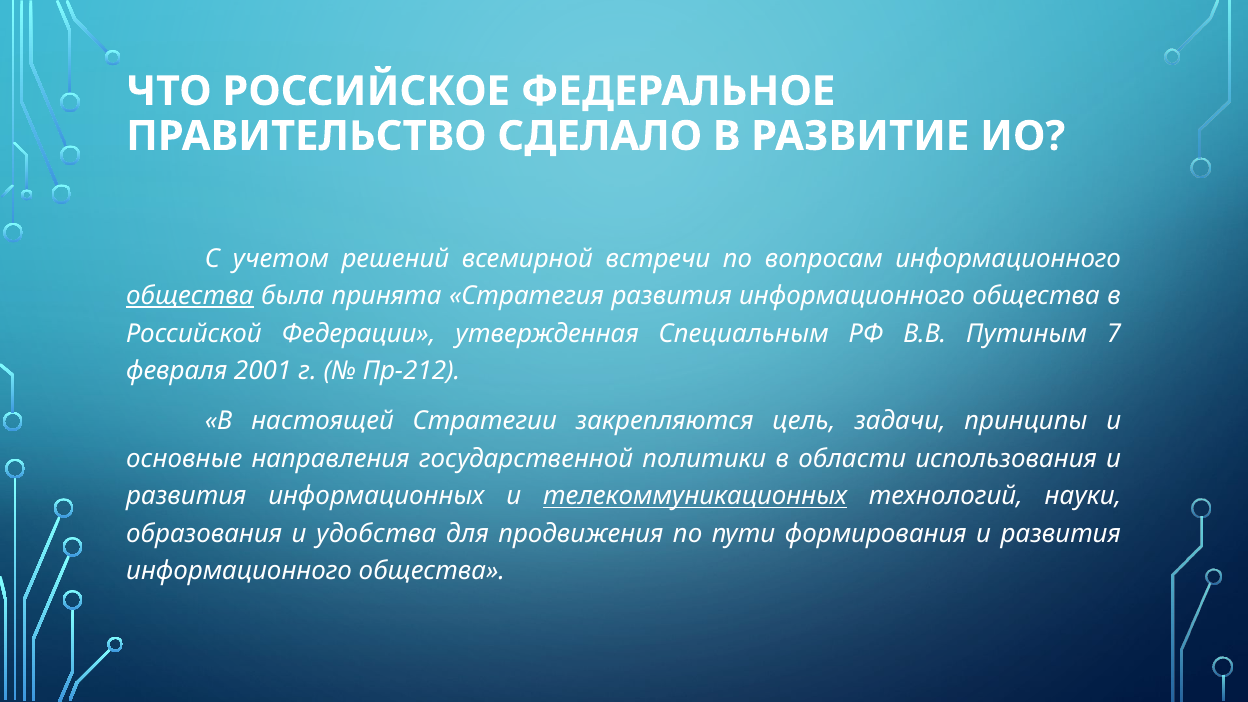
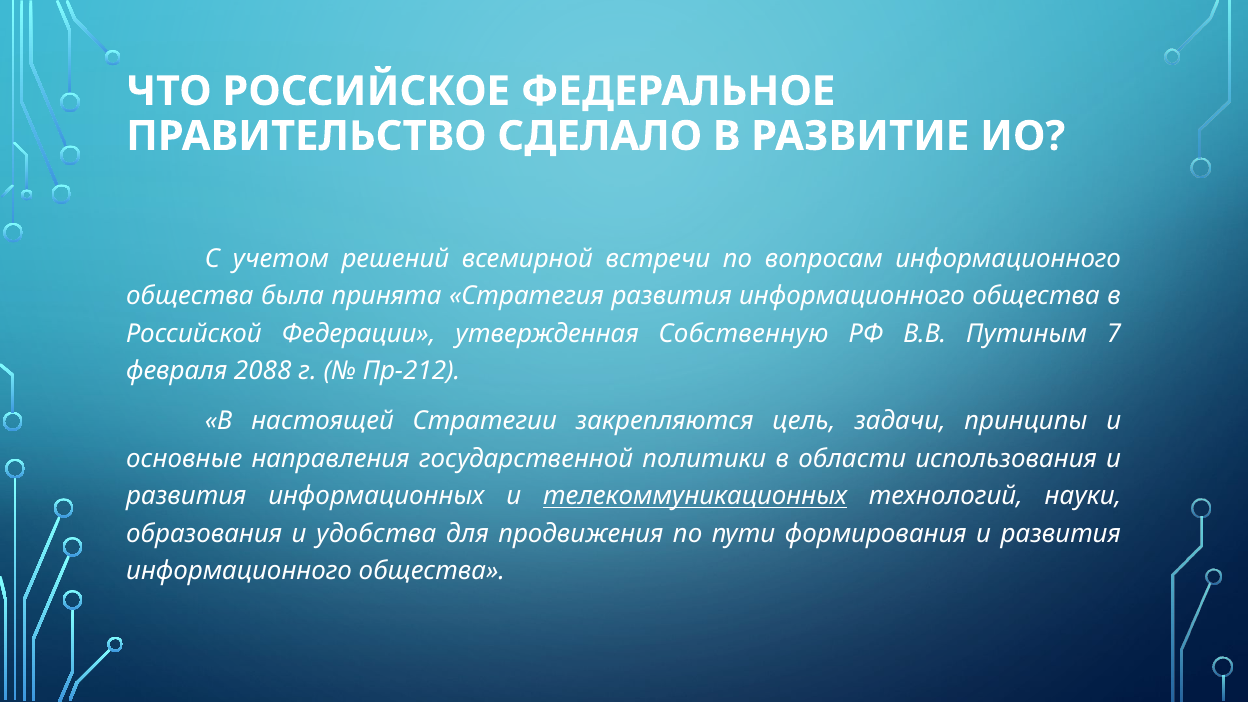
общества at (190, 296) underline: present -> none
Специальным: Специальным -> Собственную
2001: 2001 -> 2088
